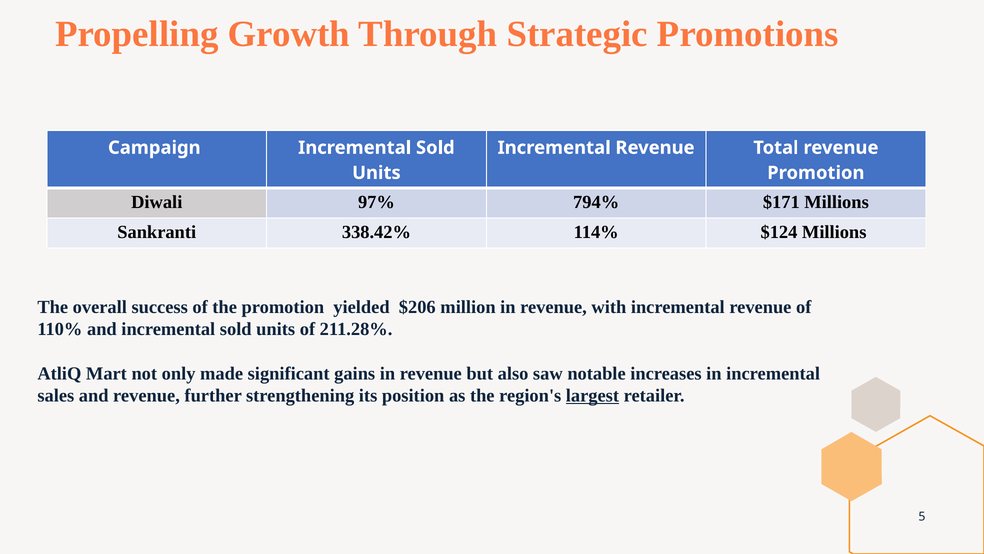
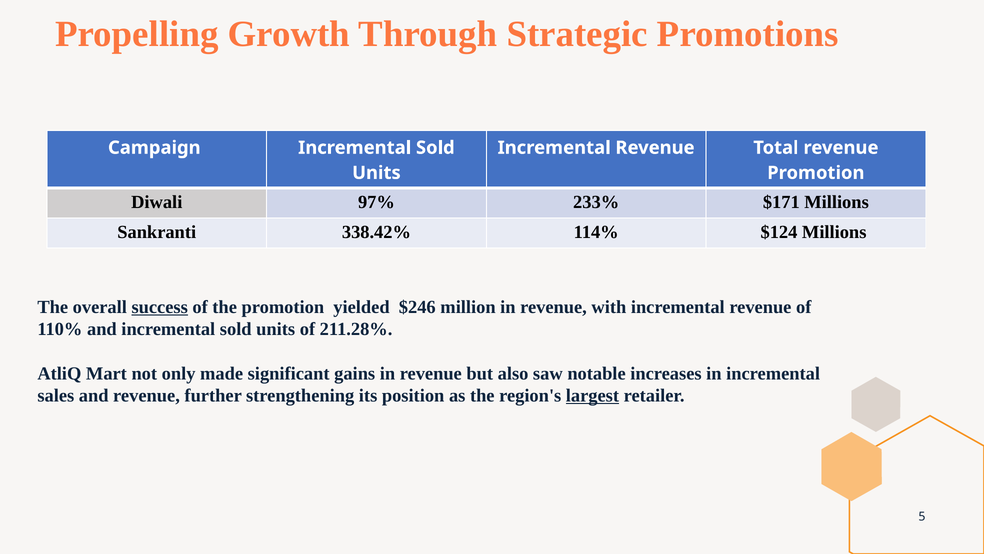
794%: 794% -> 233%
success underline: none -> present
$206: $206 -> $246
